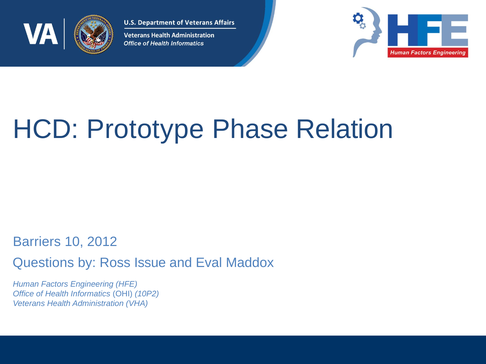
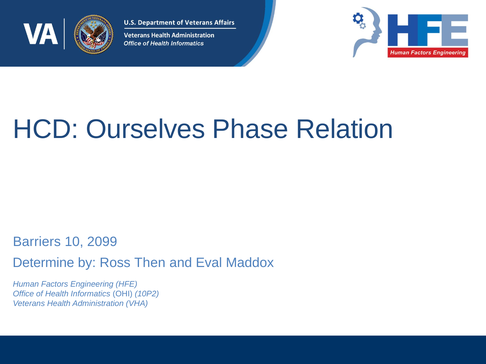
Prototype: Prototype -> Ourselves
2012: 2012 -> 2099
Questions: Questions -> Determine
Issue: Issue -> Then
